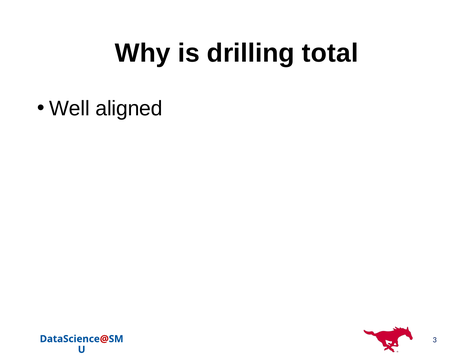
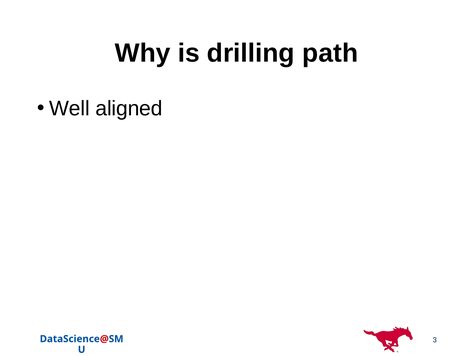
total: total -> path
